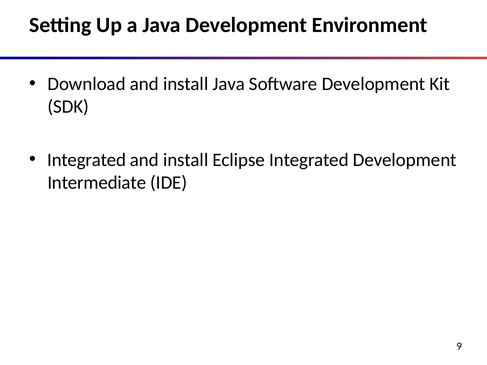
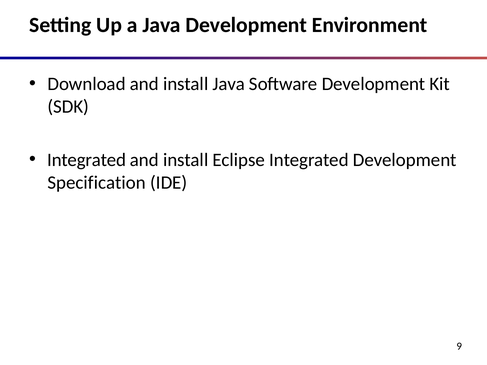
Intermediate: Intermediate -> Specification
